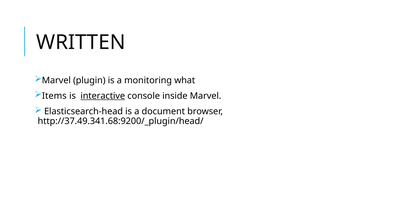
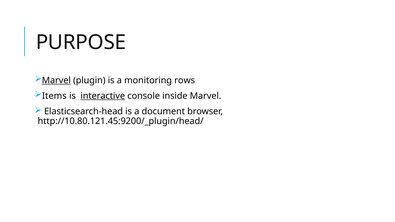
WRITTEN: WRITTEN -> PURPOSE
Marvel at (56, 80) underline: none -> present
what: what -> rows
http://37.49.341.68:9200/_plugin/head/: http://37.49.341.68:9200/_plugin/head/ -> http://10.80.121.45:9200/_plugin/head/
